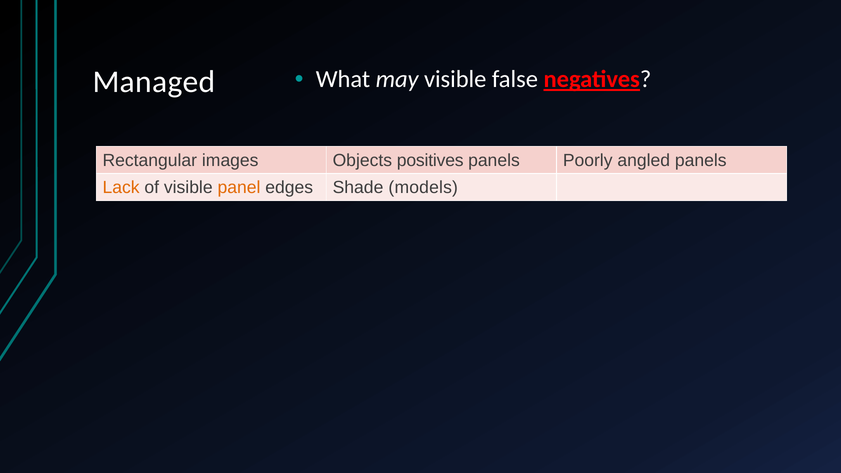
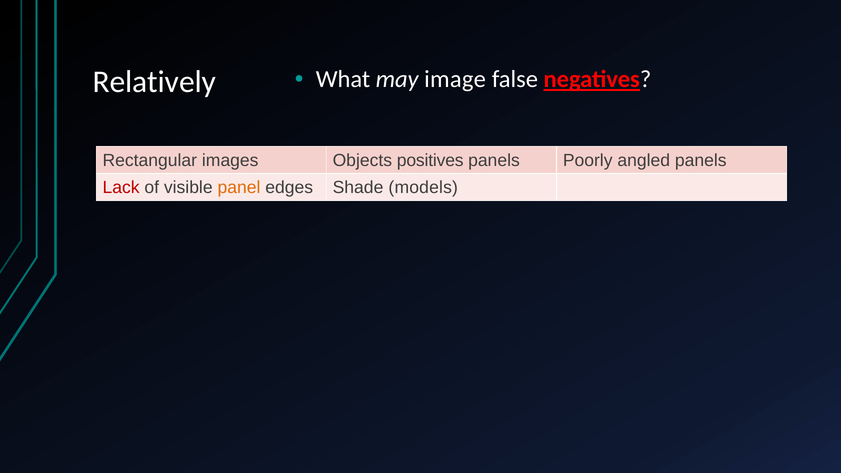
Managed: Managed -> Relatively
may visible: visible -> image
Lack colour: orange -> red
